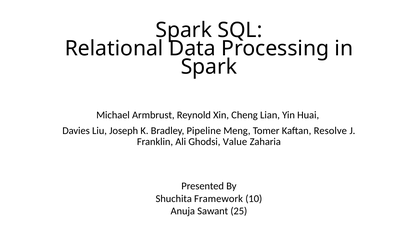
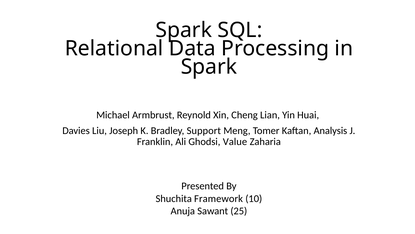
Pipeline: Pipeline -> Support
Resolve: Resolve -> Analysis
